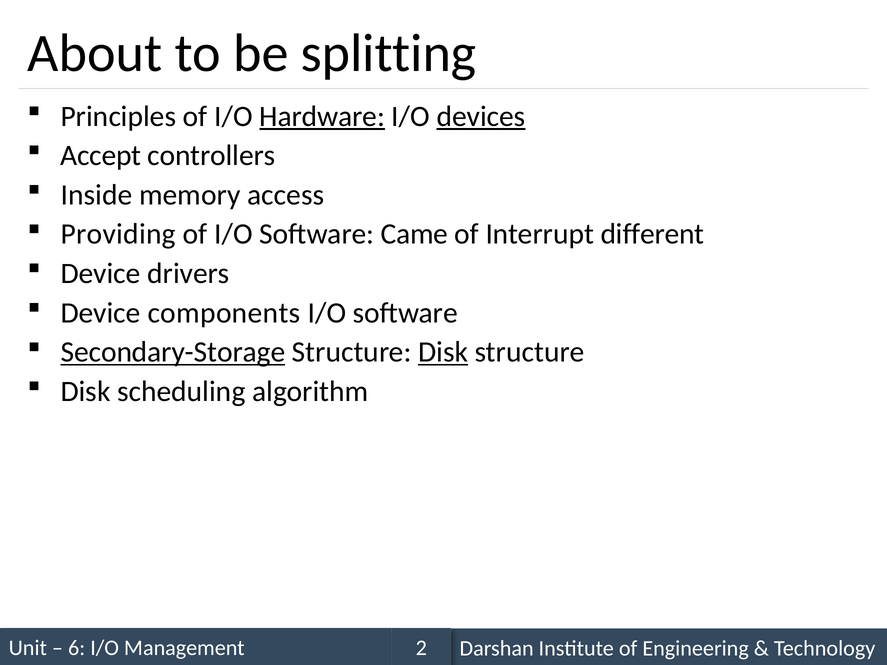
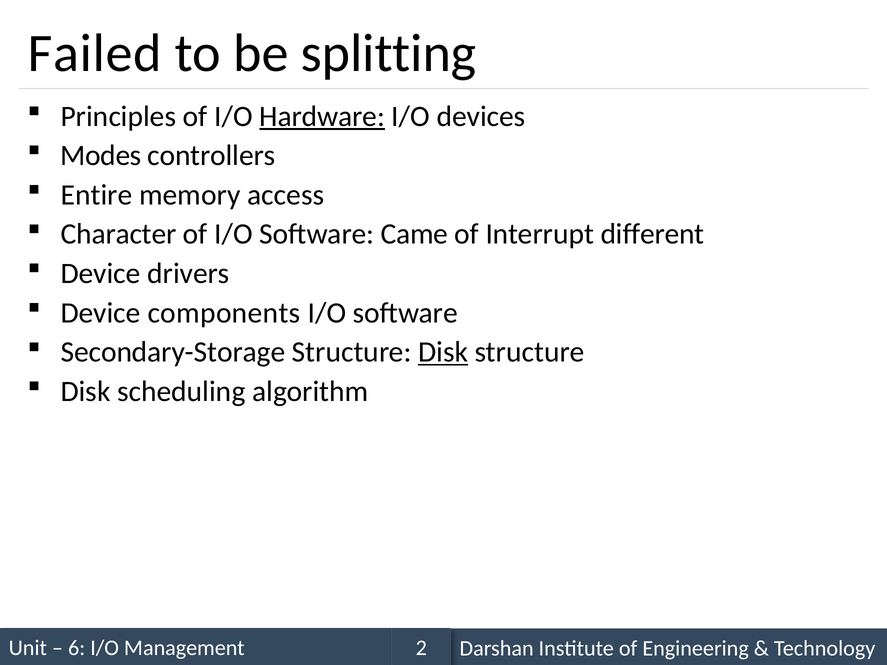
About: About -> Failed
devices underline: present -> none
Accept: Accept -> Modes
Inside: Inside -> Entire
Providing: Providing -> Character
Secondary-Storage underline: present -> none
